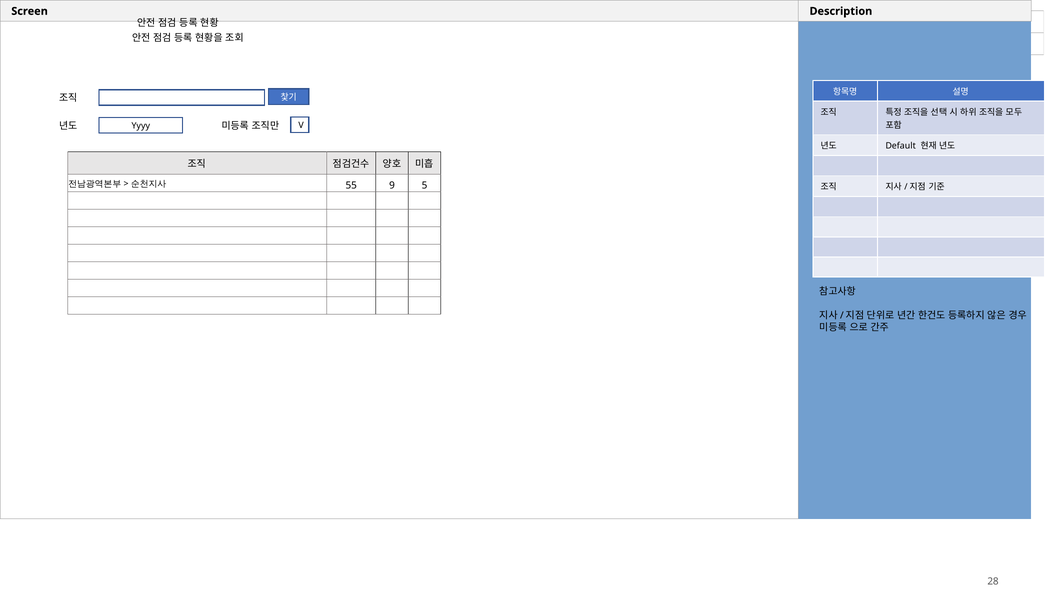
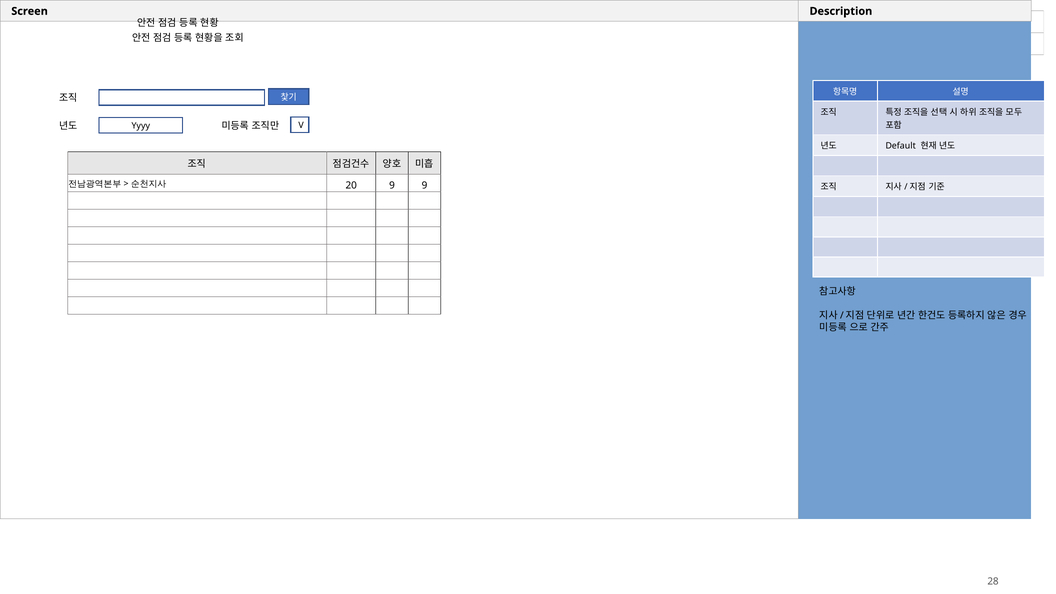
55: 55 -> 20
9 5: 5 -> 9
